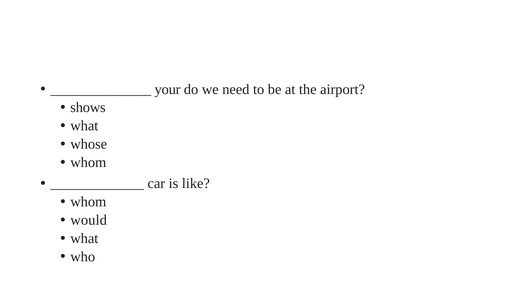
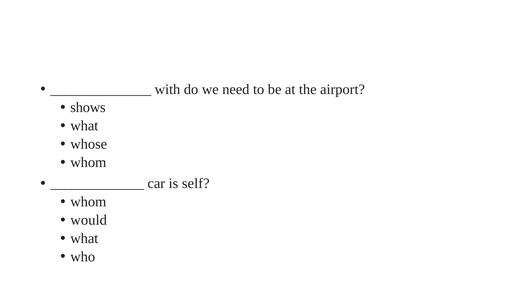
your: your -> with
like: like -> self
